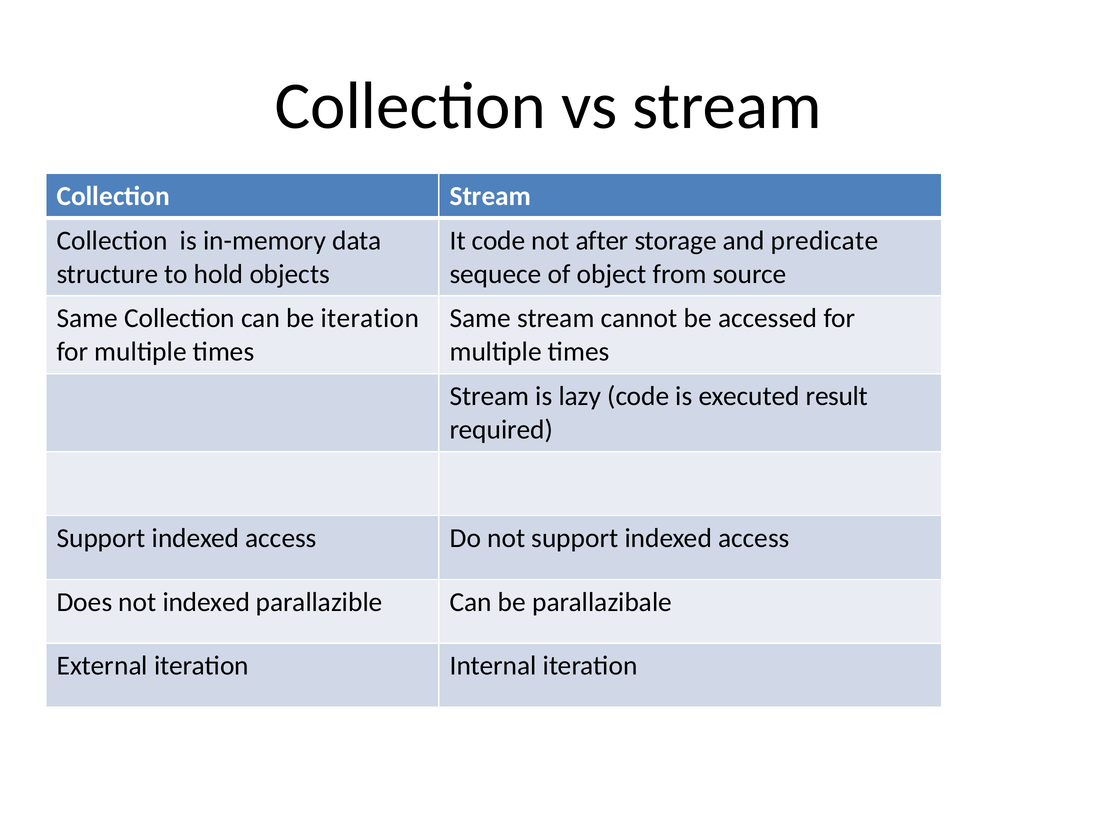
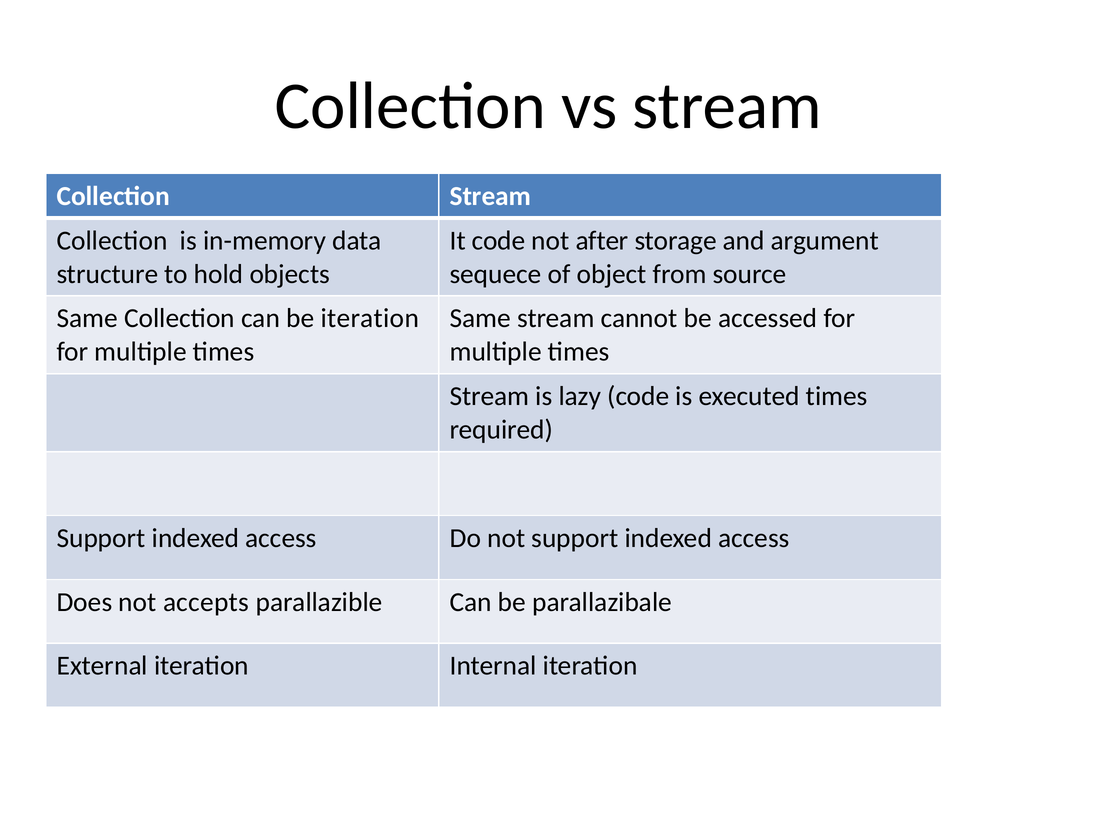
predicate: predicate -> argument
executed result: result -> times
not indexed: indexed -> accepts
